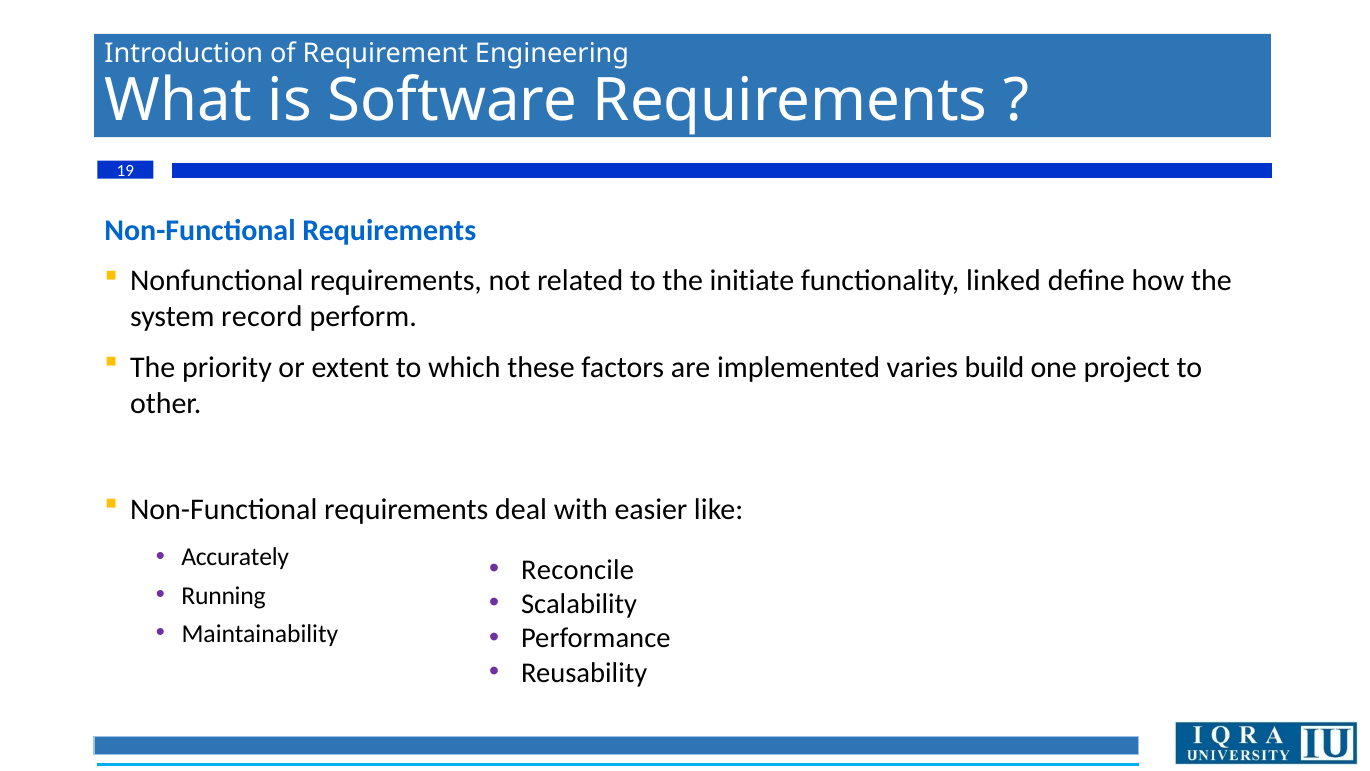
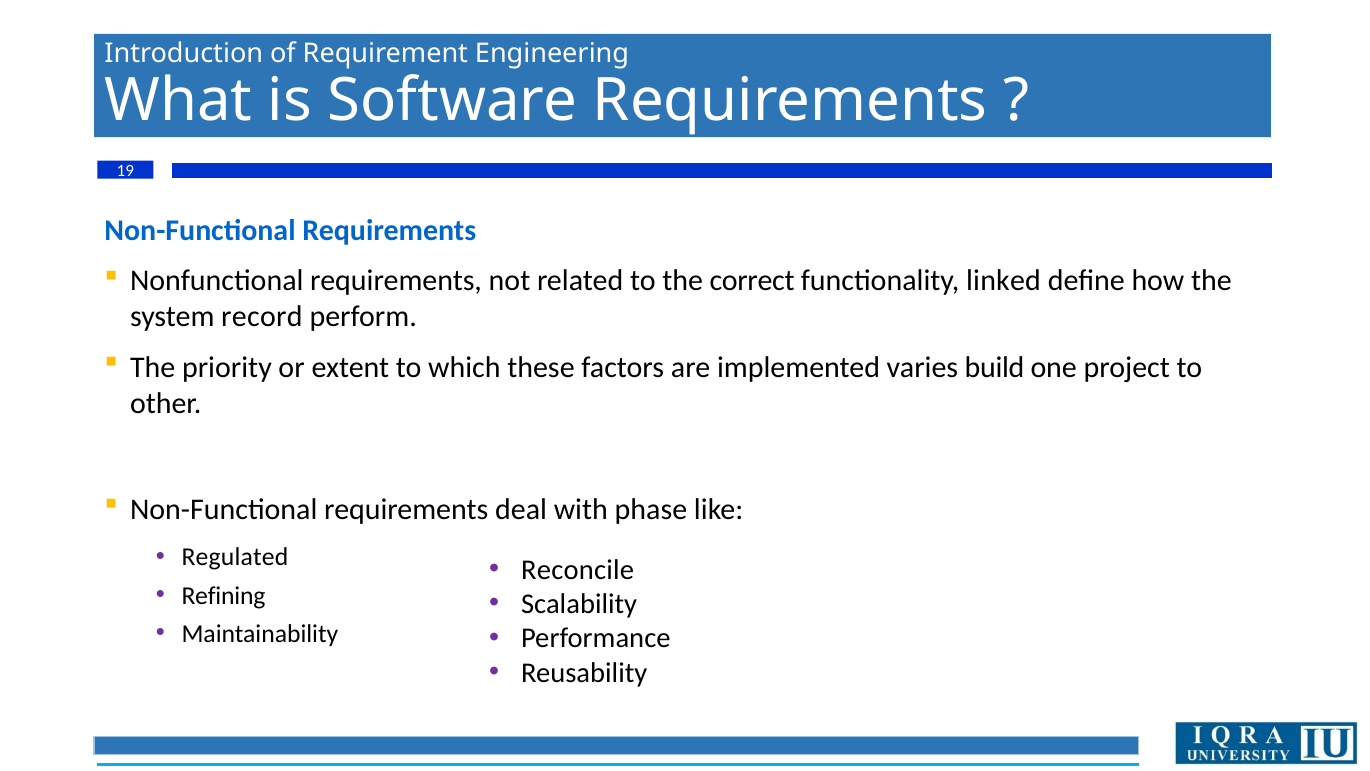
initiate: initiate -> correct
easier: easier -> phase
Accurately: Accurately -> Regulated
Running: Running -> Refining
